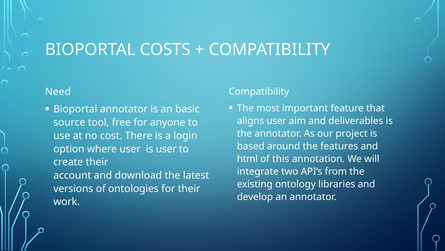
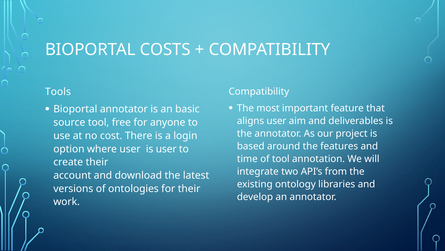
Need: Need -> Tools
html: html -> time
of this: this -> tool
